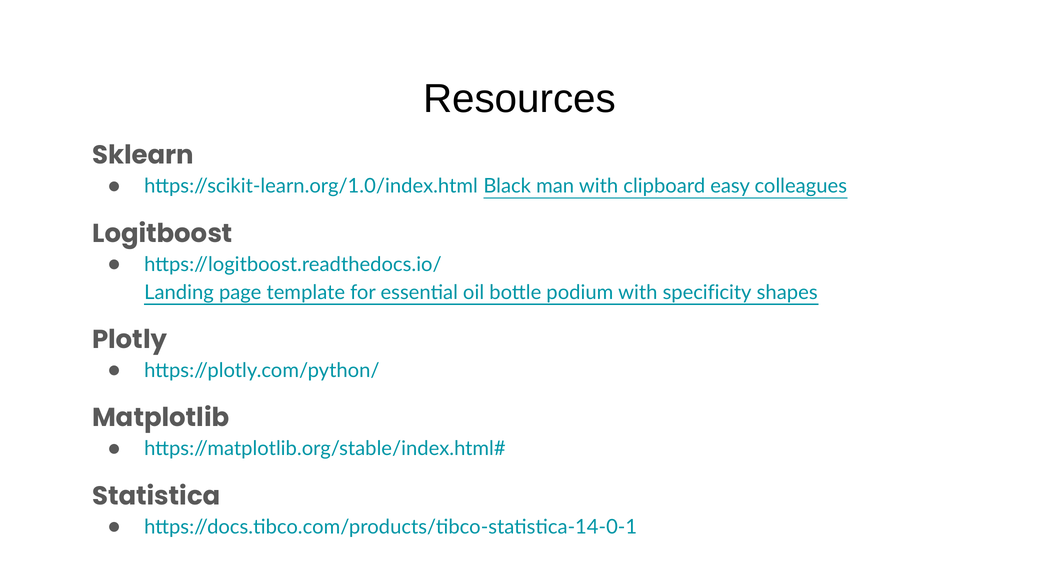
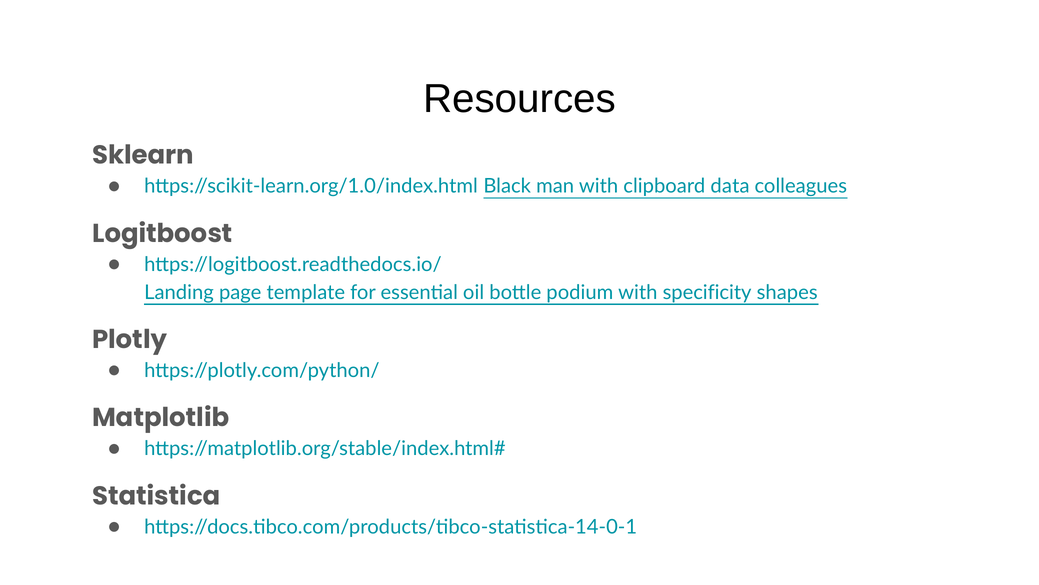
easy: easy -> data
